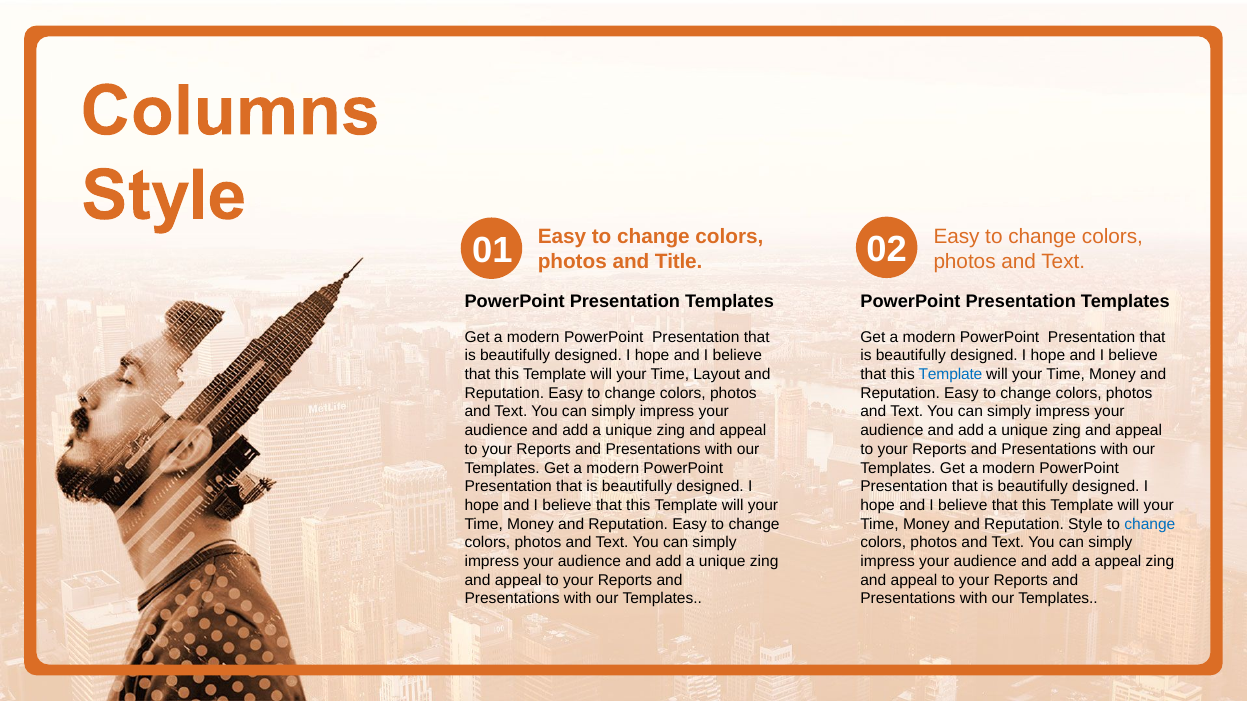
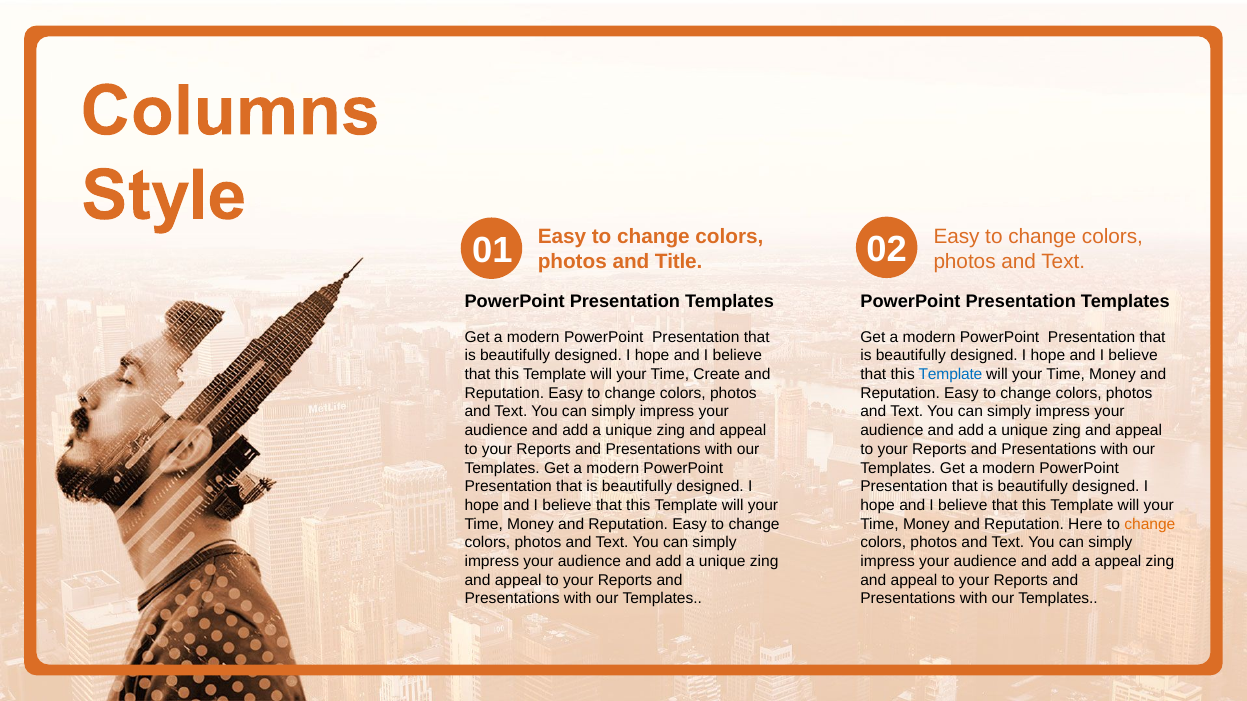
Layout: Layout -> Create
Style: Style -> Here
change at (1150, 524) colour: blue -> orange
